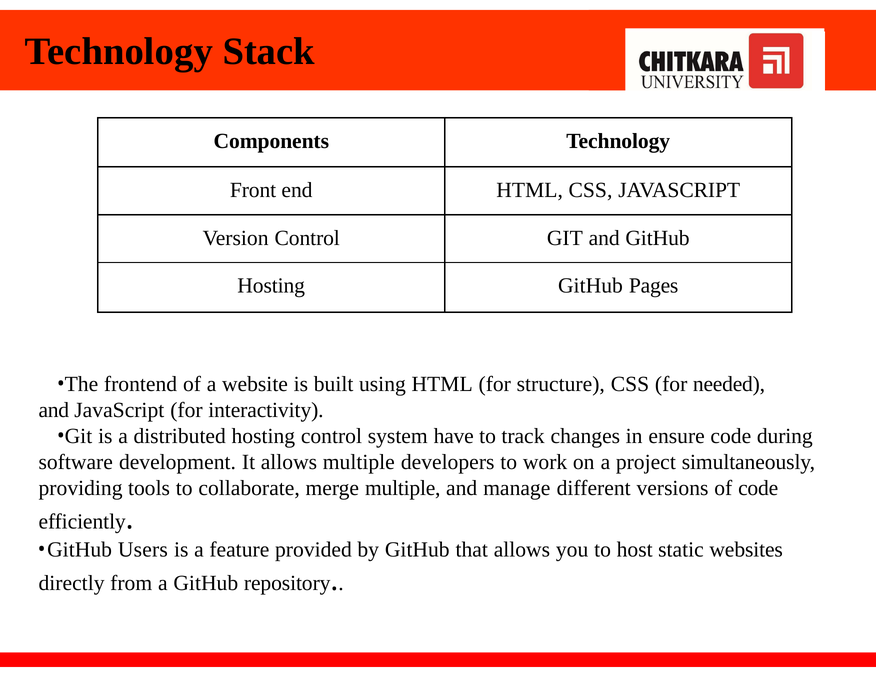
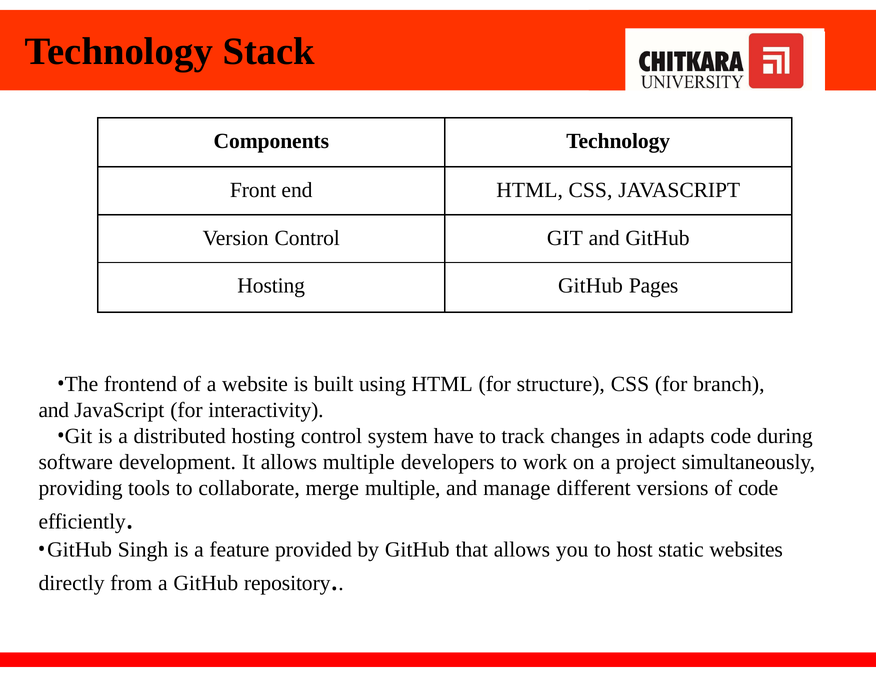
needed: needed -> branch
ensure: ensure -> adapts
Users: Users -> Singh
